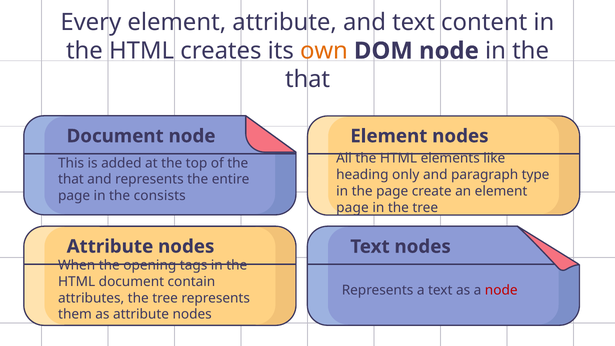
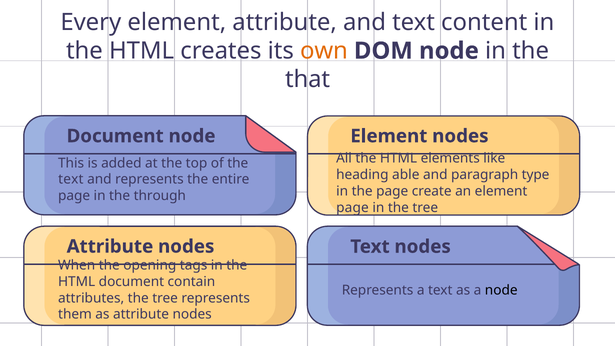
only: only -> able
that at (71, 179): that -> text
consists: consists -> through
node at (501, 290) colour: red -> black
